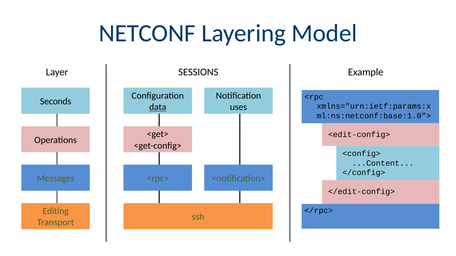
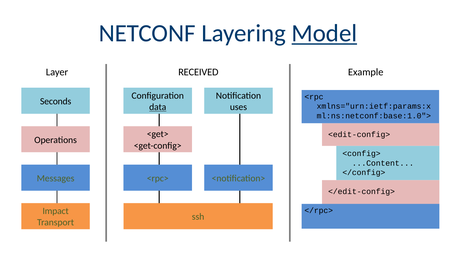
Model underline: none -> present
SESSIONS: SESSIONS -> RECEIVED
Editing: Editing -> Impact
